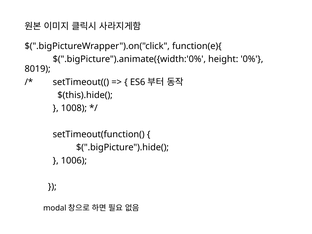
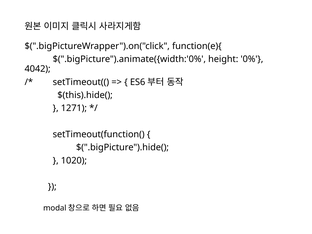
8019: 8019 -> 4042
1008: 1008 -> 1271
1006: 1006 -> 1020
